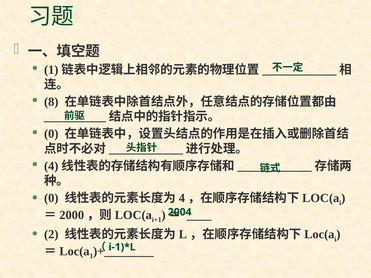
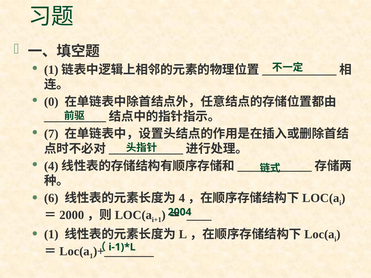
8: 8 -> 0
0 at (51, 134): 0 -> 7
0 at (51, 198): 0 -> 6
2 at (51, 235): 2 -> 1
